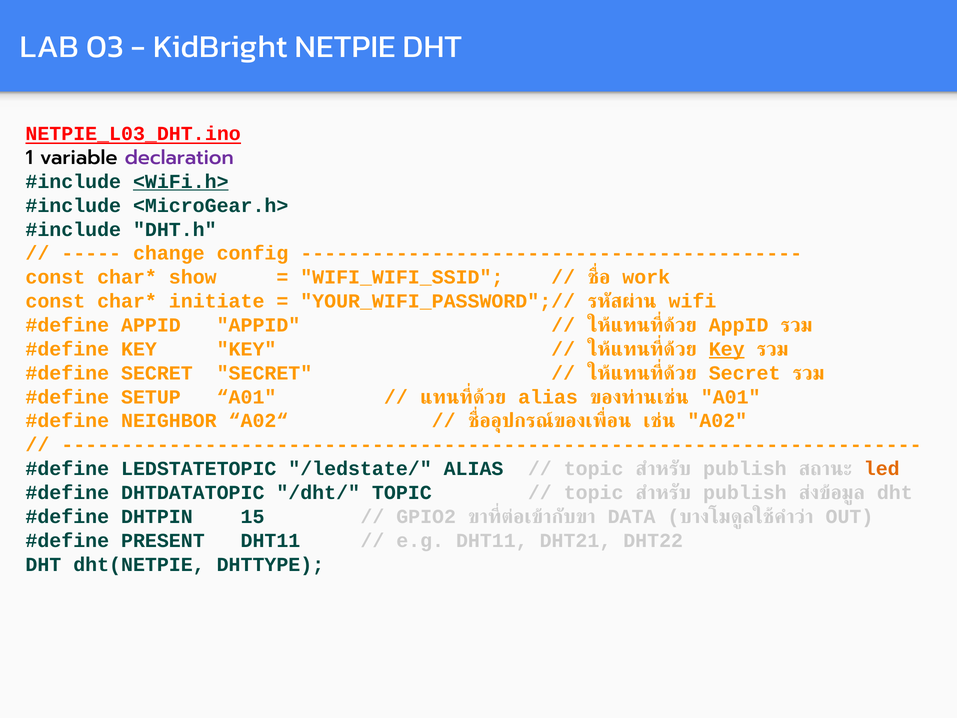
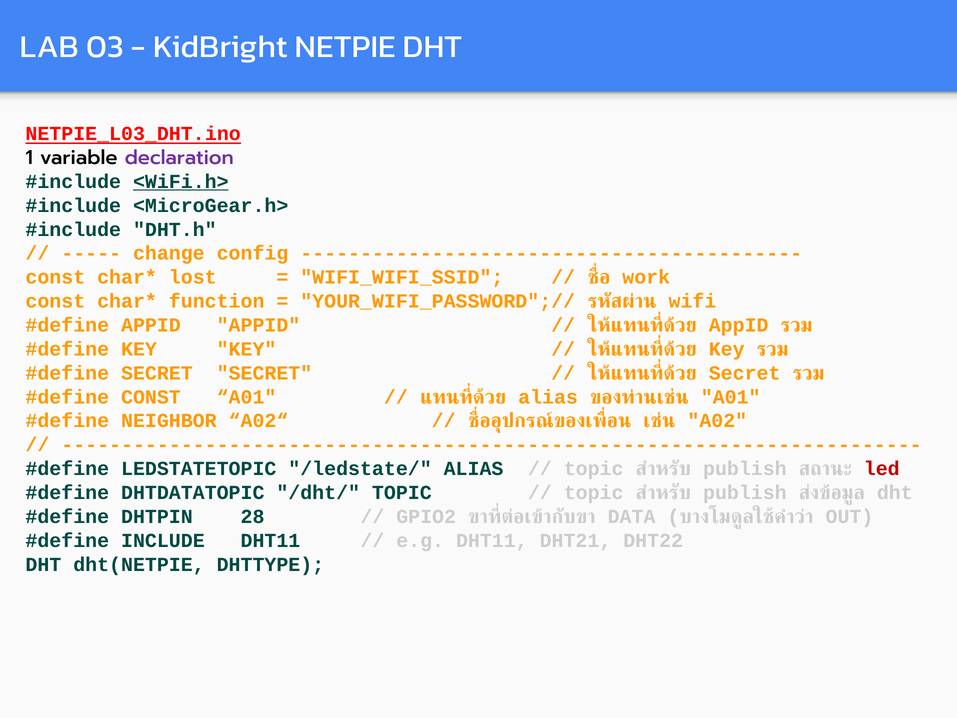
show: show -> lost
initiate: initiate -> function
Key at (727, 349) underline: present -> none
SETUP at (151, 397): SETUP -> CONST
led colour: orange -> red
15: 15 -> 28
PRESENT: PRESENT -> INCLUDE
